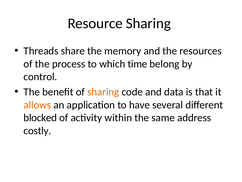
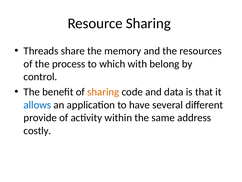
time: time -> with
allows colour: orange -> blue
blocked: blocked -> provide
